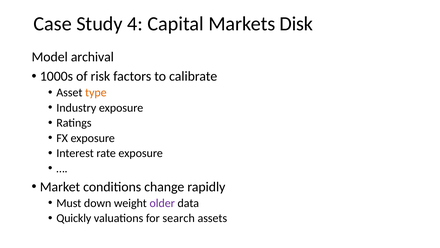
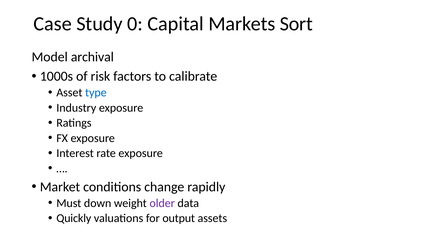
4: 4 -> 0
Disk: Disk -> Sort
type colour: orange -> blue
search: search -> output
